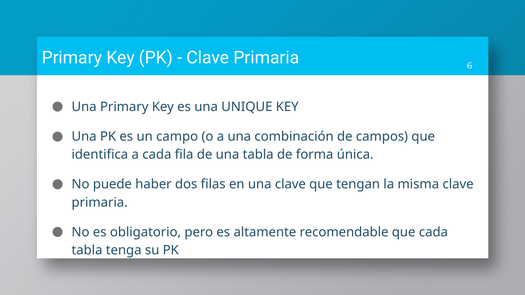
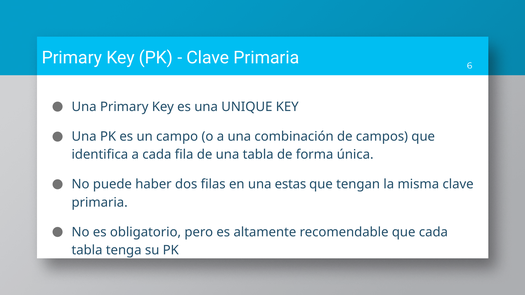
una clave: clave -> estas
